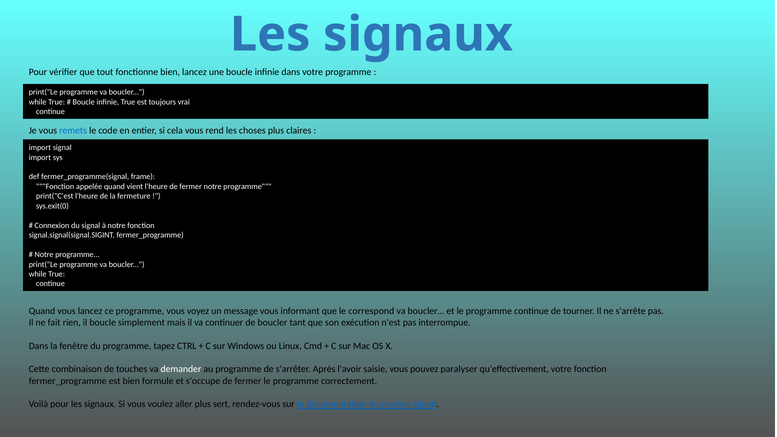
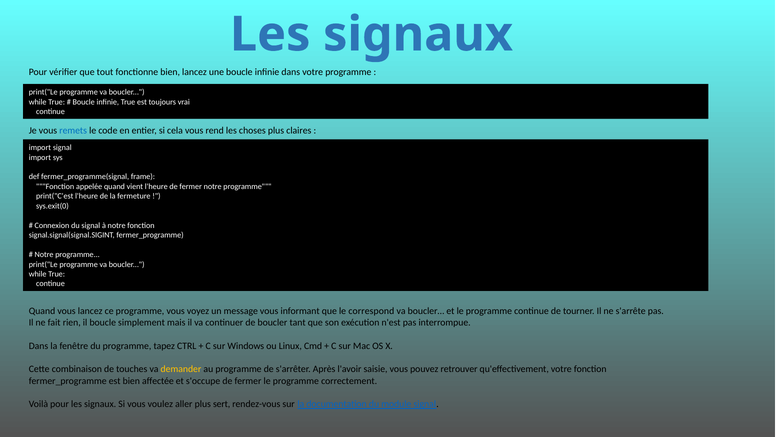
demander colour: white -> yellow
paralyser: paralyser -> retrouver
formule: formule -> affectée
